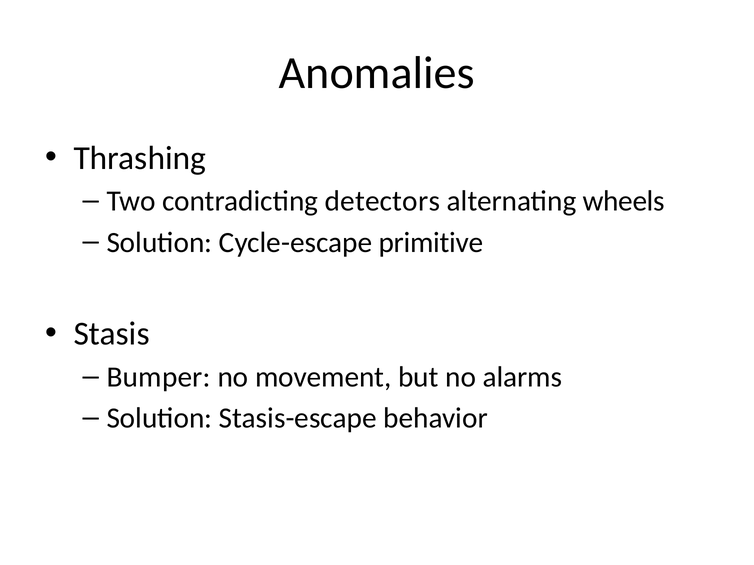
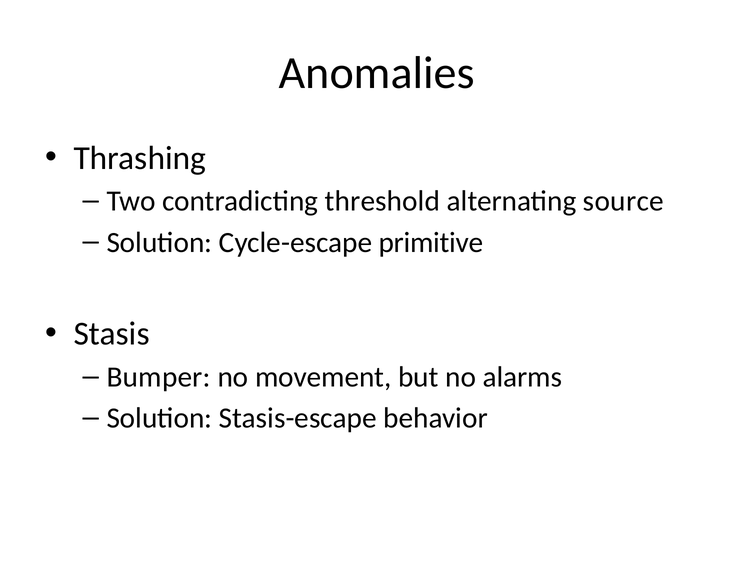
detectors: detectors -> threshold
wheels: wheels -> source
